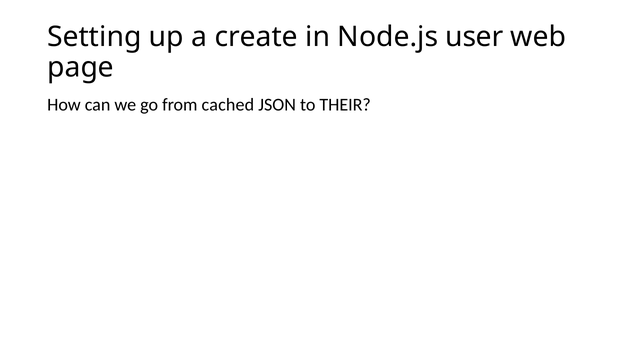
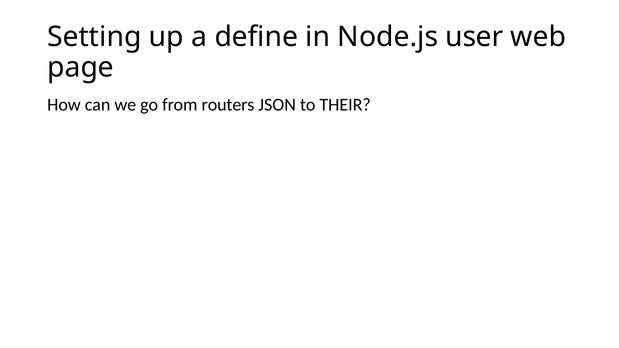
create: create -> define
cached: cached -> routers
